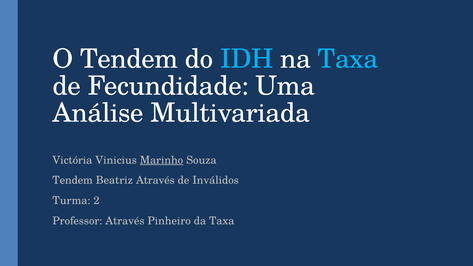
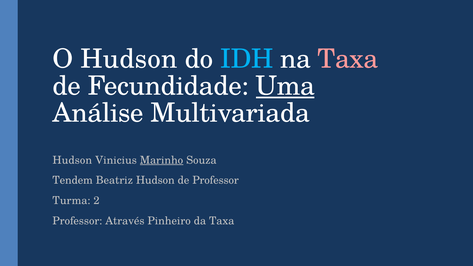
O Tendem: Tendem -> Hudson
Taxa at (348, 59) colour: light blue -> pink
Uma underline: none -> present
Victória at (72, 160): Victória -> Hudson
Beatriz Através: Através -> Hudson
de Inválidos: Inválidos -> Professor
